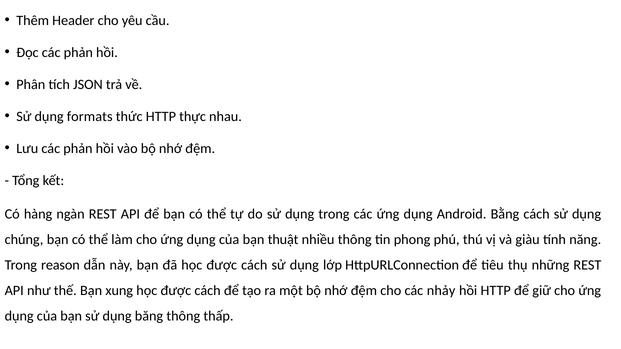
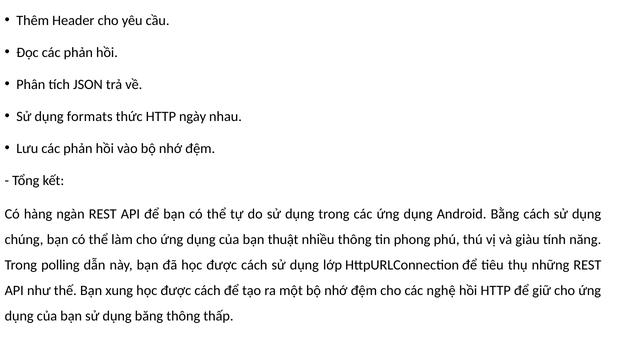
thực: thực -> ngày
reason: reason -> polling
nhảy: nhảy -> nghệ
